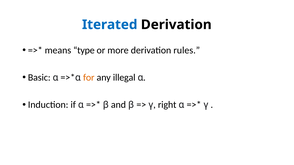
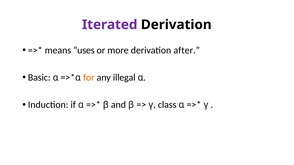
Iterated colour: blue -> purple
type: type -> uses
rules: rules -> after
right: right -> class
